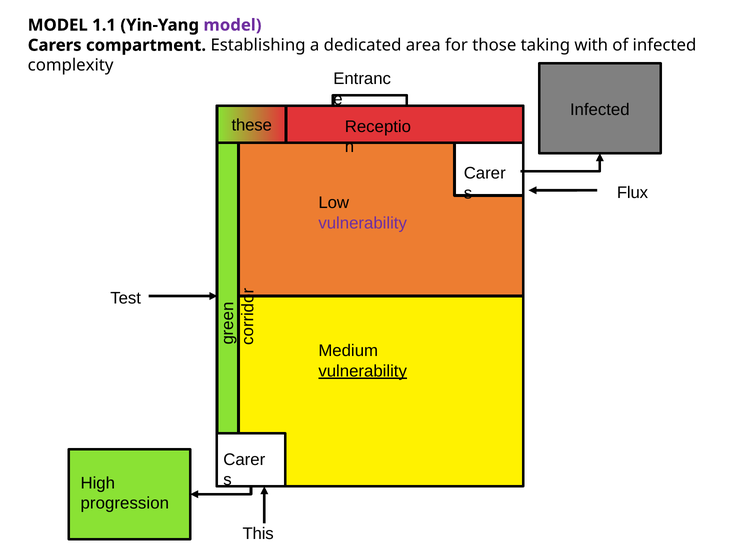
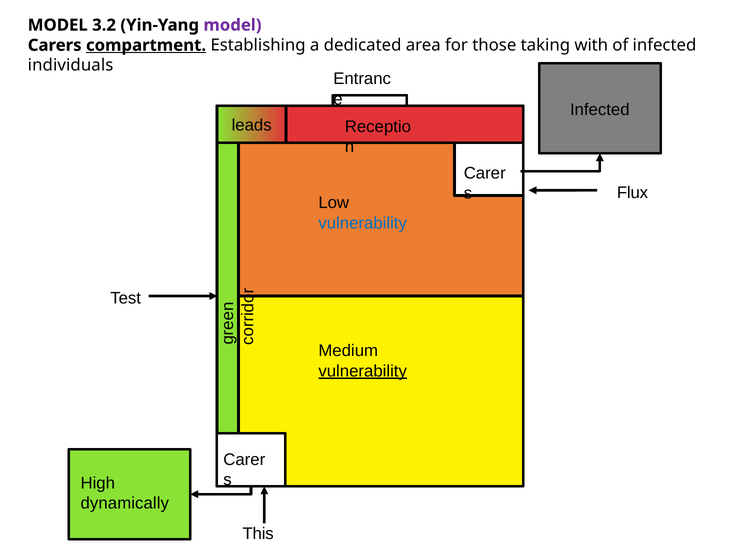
1.1: 1.1 -> 3.2
compartment underline: none -> present
complexity: complexity -> individuals
these: these -> leads
vulnerability at (363, 223) colour: purple -> blue
progression: progression -> dynamically
